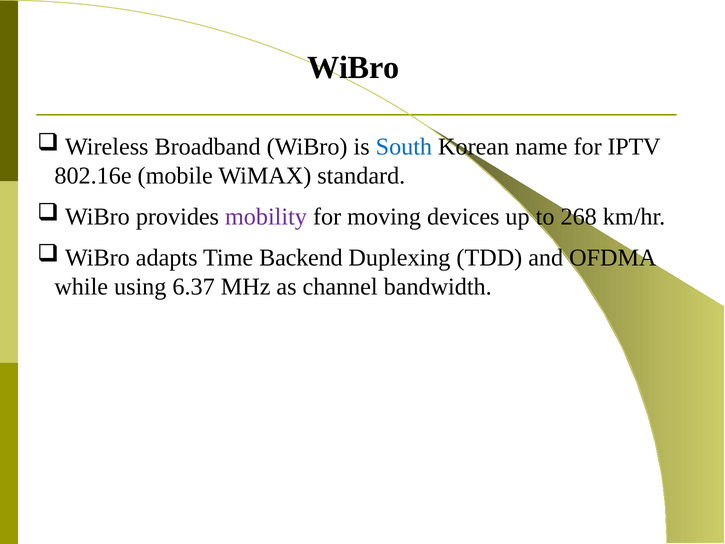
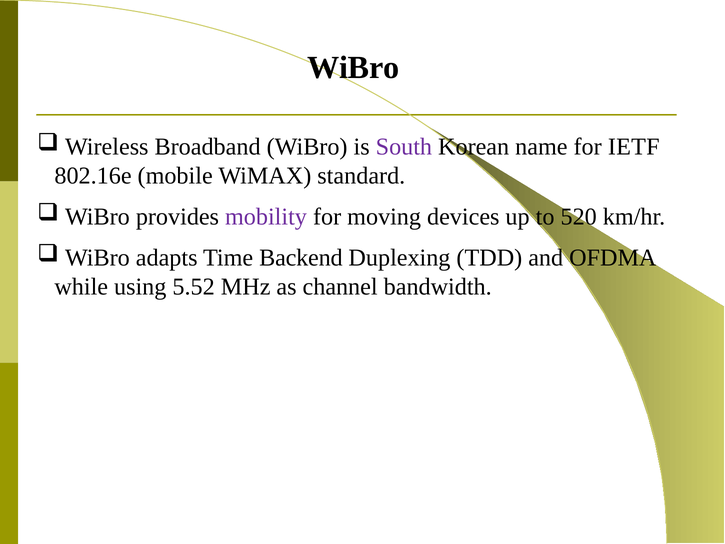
South colour: blue -> purple
IPTV: IPTV -> IETF
268: 268 -> 520
6.37: 6.37 -> 5.52
